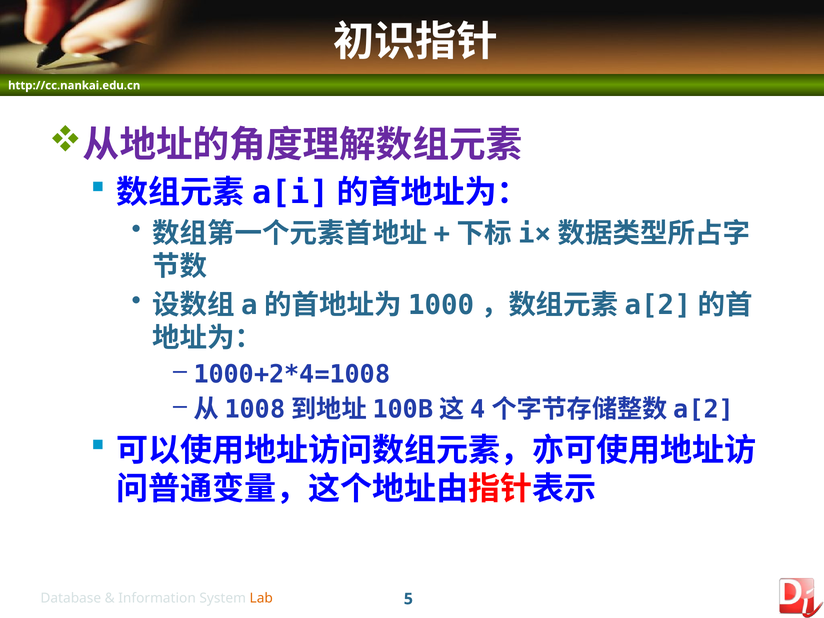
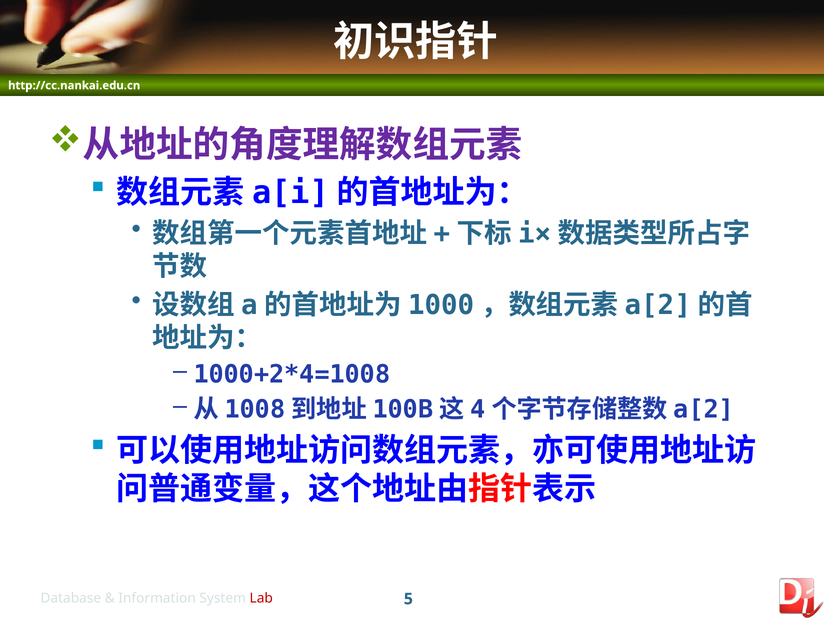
Lab colour: orange -> red
